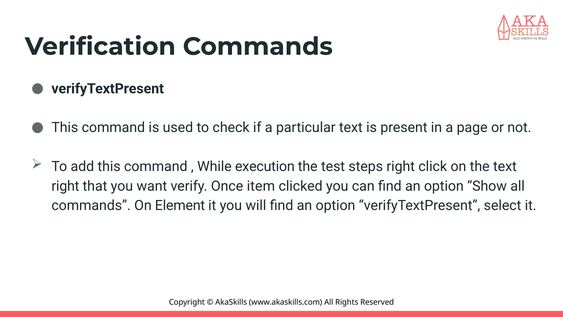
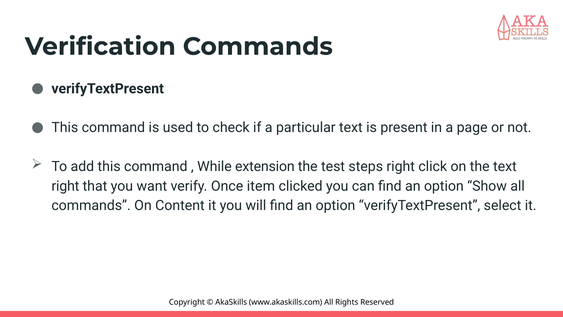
execution: execution -> extension
Element: Element -> Content
